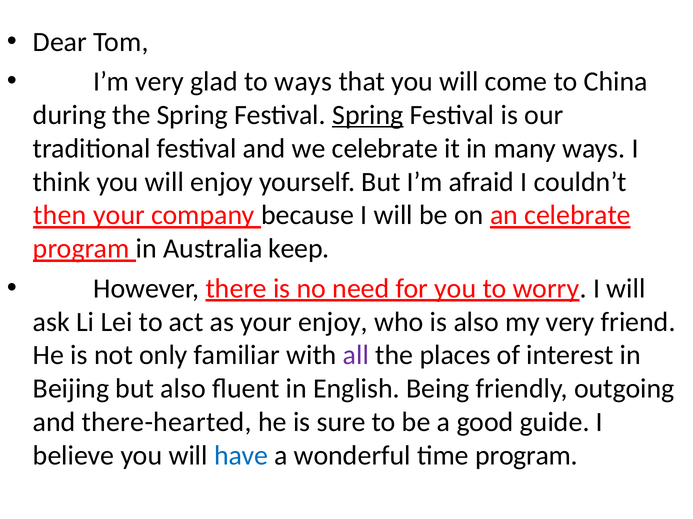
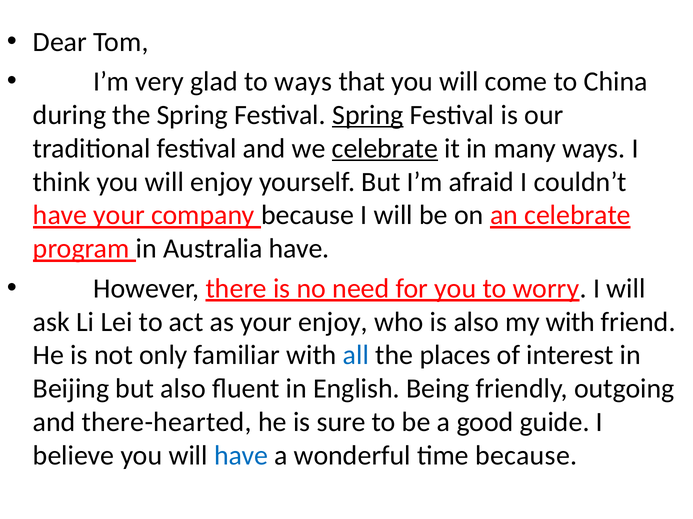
celebrate at (385, 149) underline: none -> present
then at (60, 216): then -> have
Australia keep: keep -> have
my very: very -> with
all colour: purple -> blue
time program: program -> because
